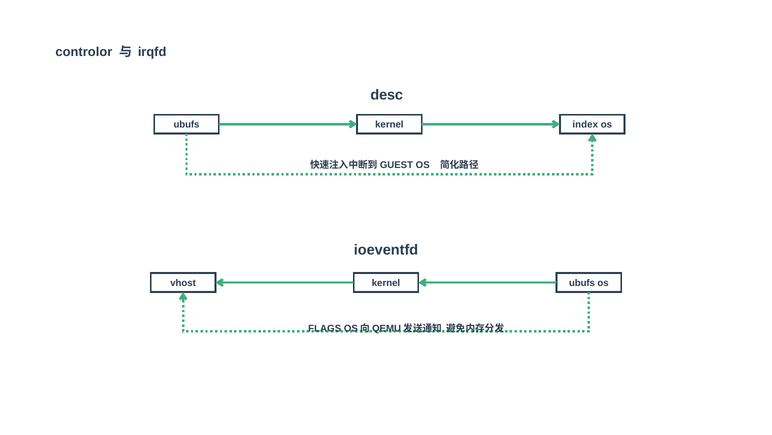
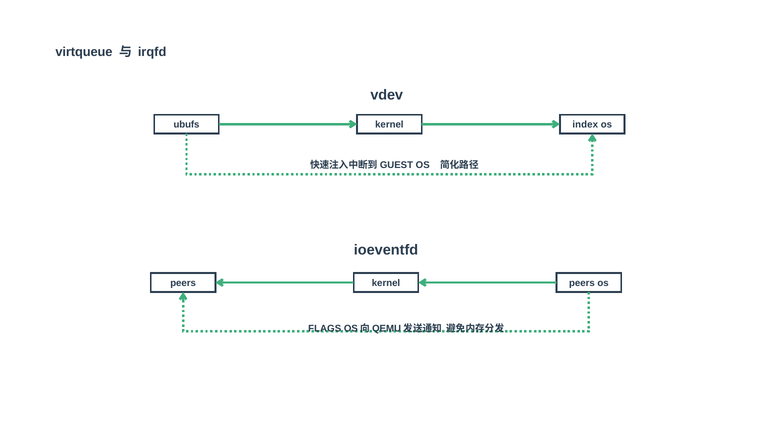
controlor: controlor -> virtqueue
desc: desc -> vdev
vhost at (183, 283): vhost -> peers
kernel ubufs: ubufs -> peers
